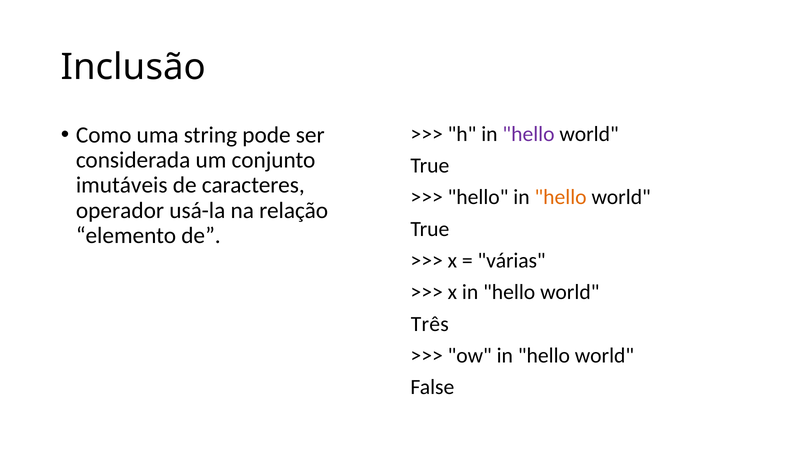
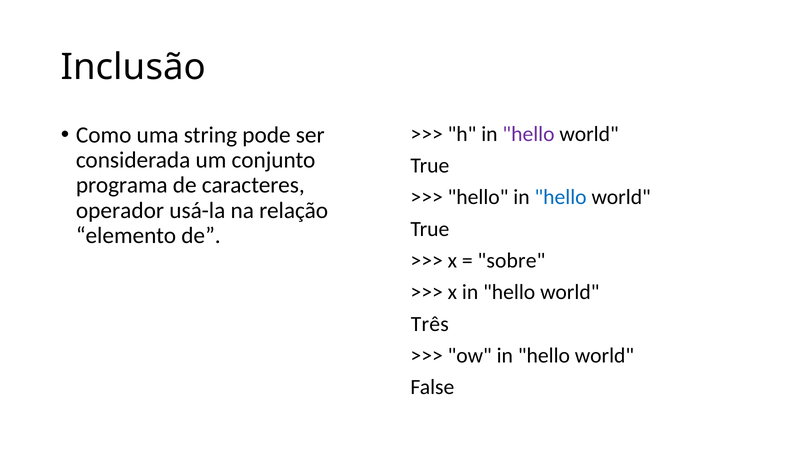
imutáveis: imutáveis -> programa
hello at (561, 198) colour: orange -> blue
várias: várias -> sobre
